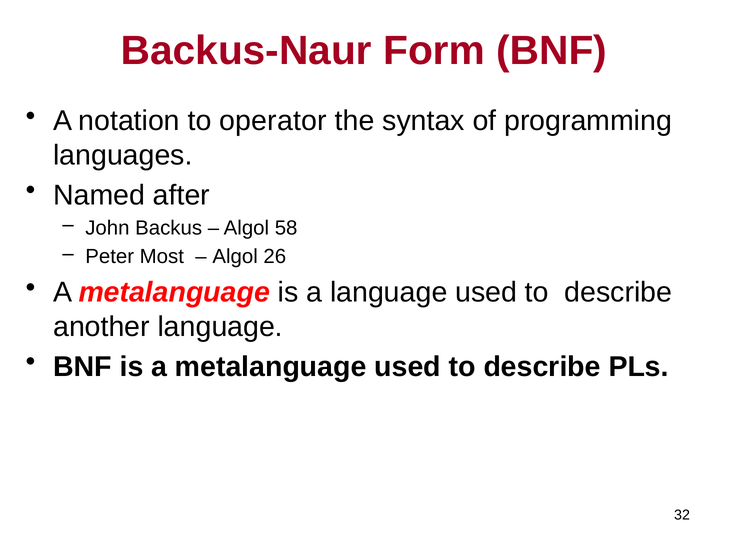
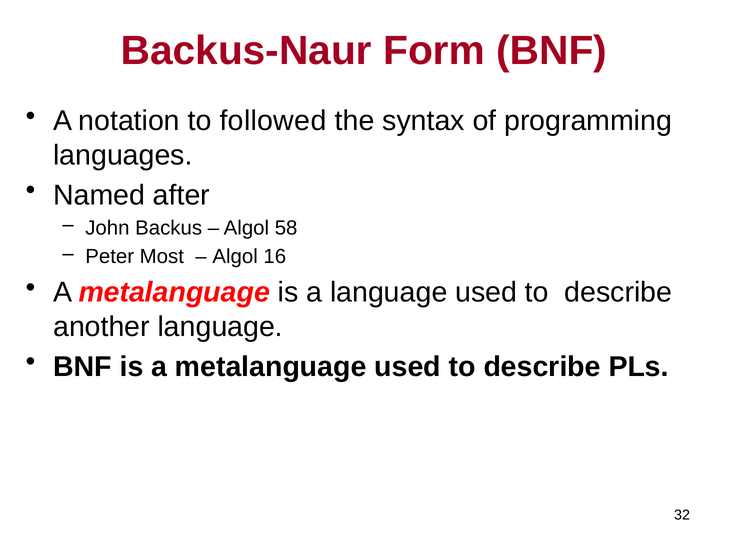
operator: operator -> followed
26: 26 -> 16
